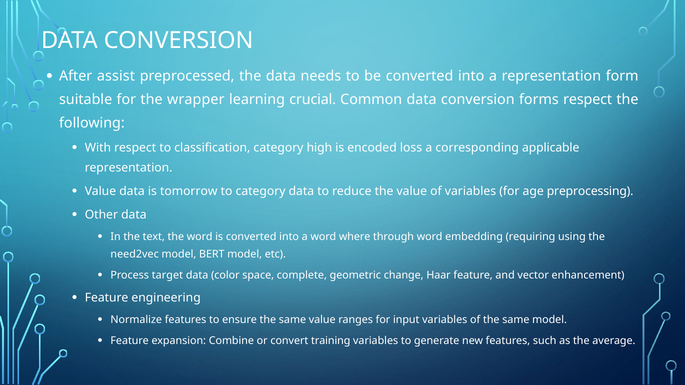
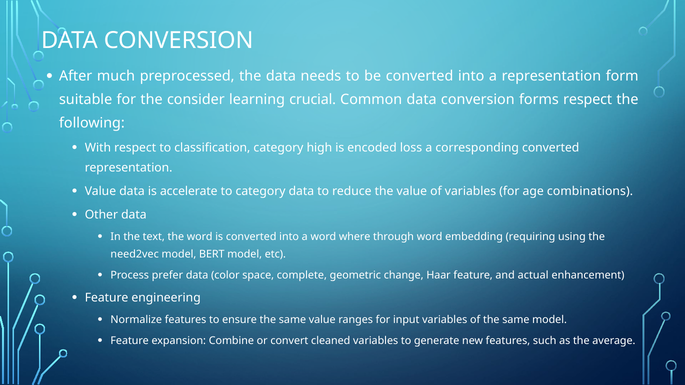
assist: assist -> much
wrapper: wrapper -> consider
corresponding applicable: applicable -> converted
tomorrow: tomorrow -> accelerate
preprocessing: preprocessing -> combinations
target: target -> prefer
vector: vector -> actual
training: training -> cleaned
